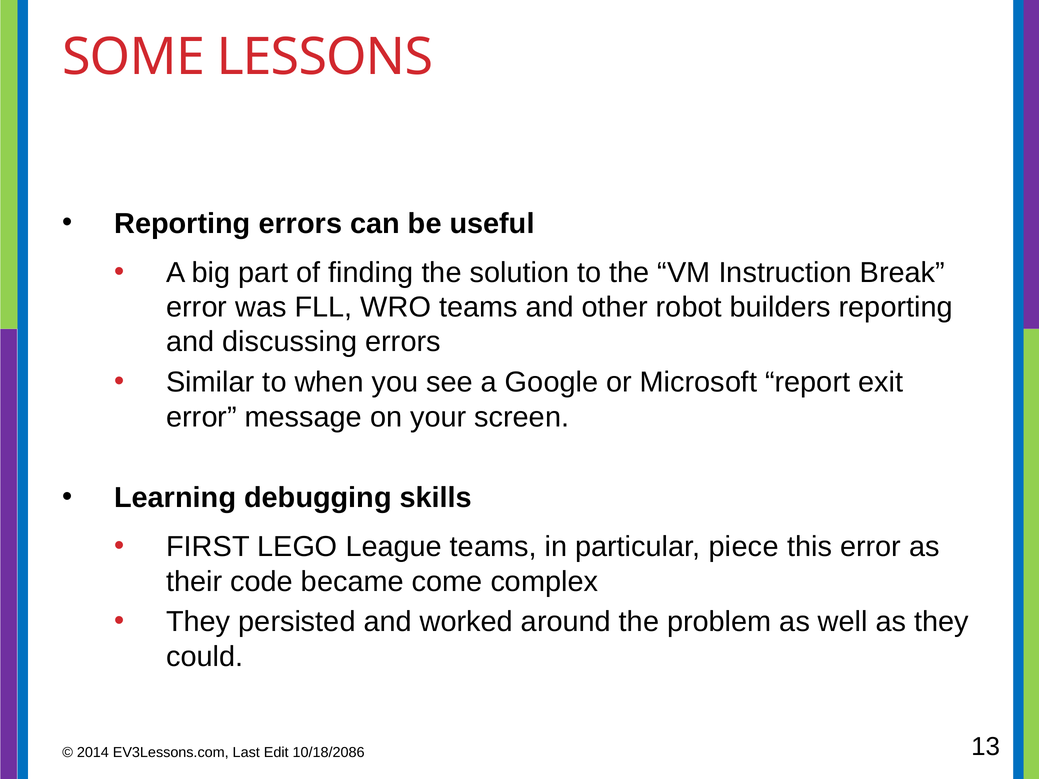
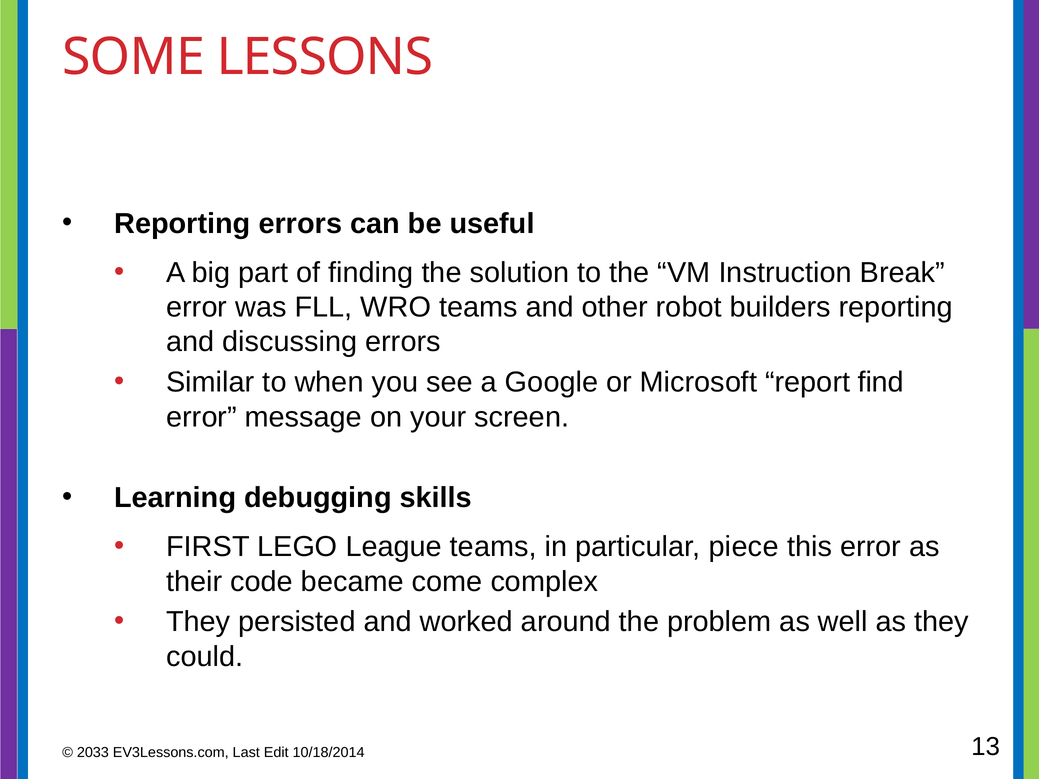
exit: exit -> find
2014: 2014 -> 2033
10/18/2086: 10/18/2086 -> 10/18/2014
